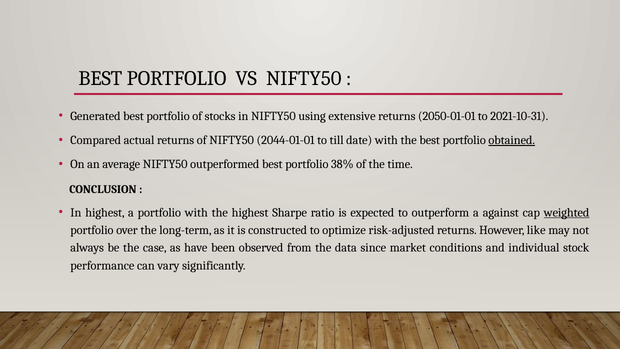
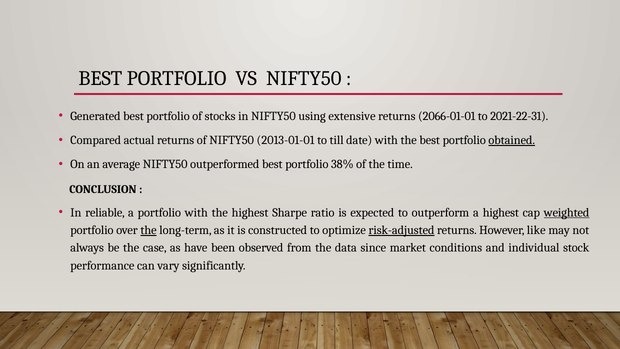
2050-01-01: 2050-01-01 -> 2066-01-01
2021-10-31: 2021-10-31 -> 2021-22-31
2044-01-01: 2044-01-01 -> 2013-01-01
In highest: highest -> reliable
a against: against -> highest
the at (149, 230) underline: none -> present
risk-adjusted underline: none -> present
